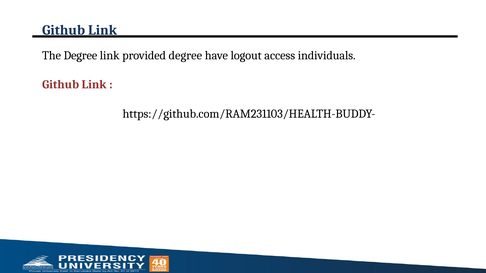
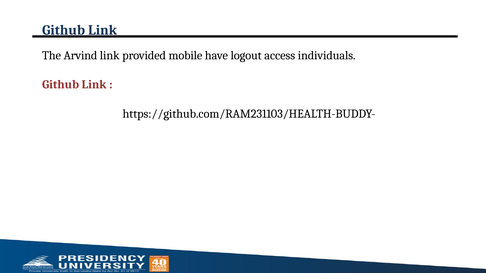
The Degree: Degree -> Arvind
provided degree: degree -> mobile
